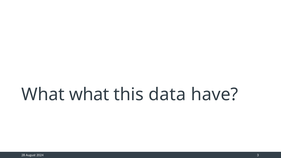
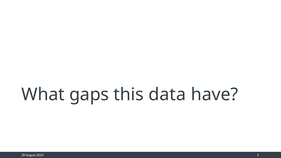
What what: what -> gaps
